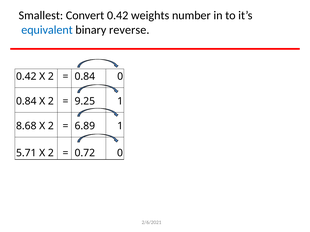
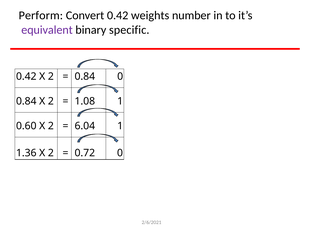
Smallest: Smallest -> Perform
equivalent colour: blue -> purple
reverse: reverse -> specific
9.25: 9.25 -> 1.08
8.68: 8.68 -> 0.60
6.89: 6.89 -> 6.04
5.71: 5.71 -> 1.36
